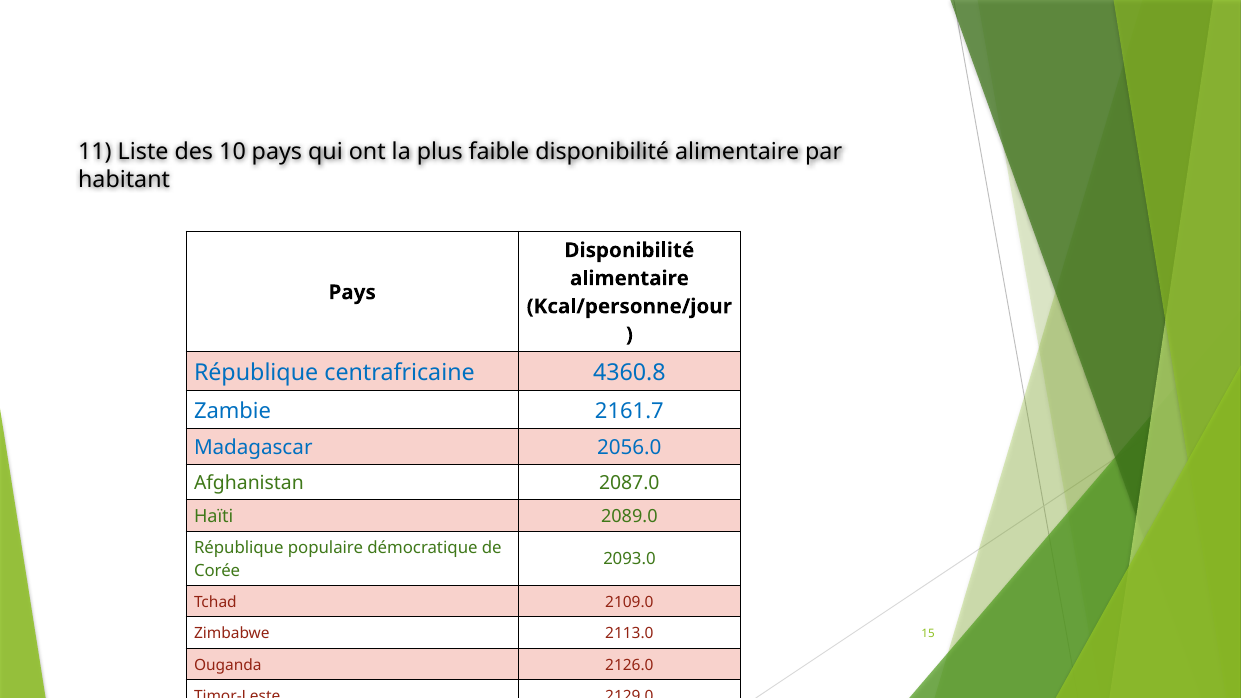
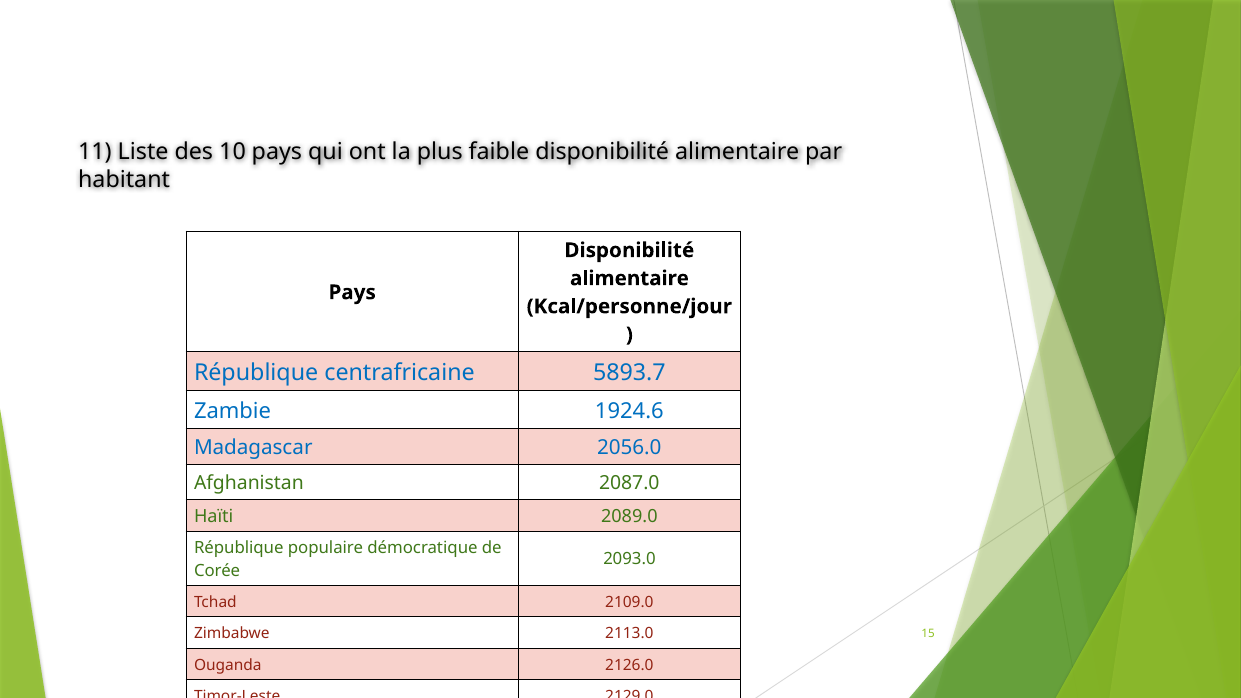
4360.8: 4360.8 -> 5893.7
2161.7: 2161.7 -> 1924.6
